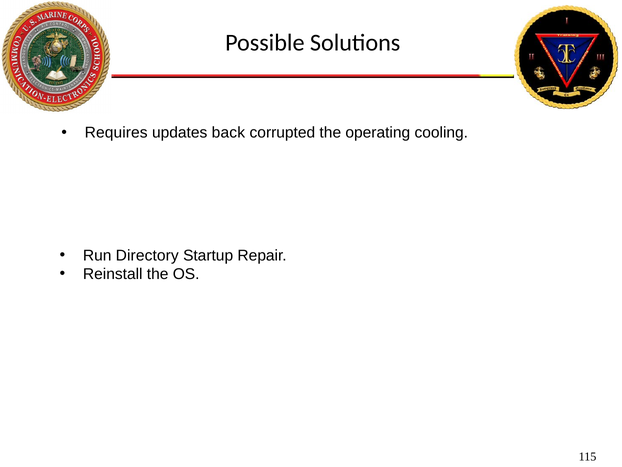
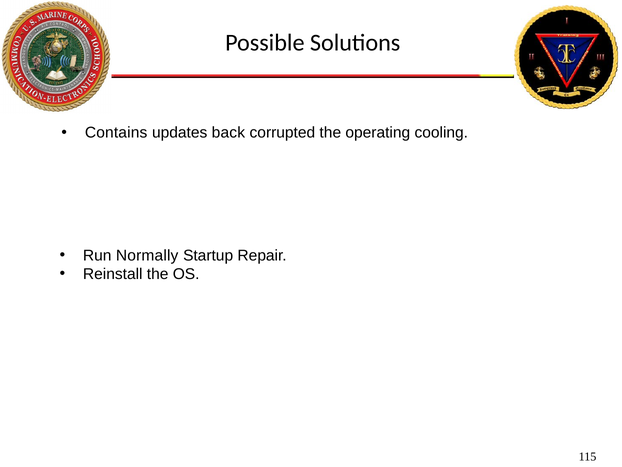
Requires: Requires -> Contains
Directory: Directory -> Normally
